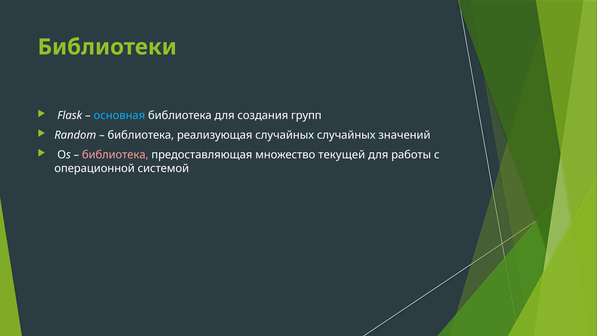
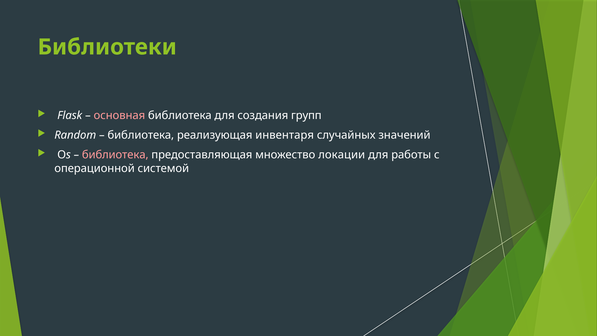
основная colour: light blue -> pink
реализующая случайных: случайных -> инвентаря
текущей: текущей -> локации
